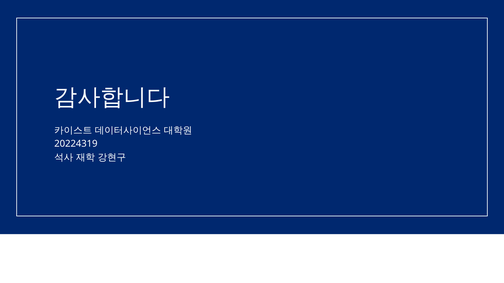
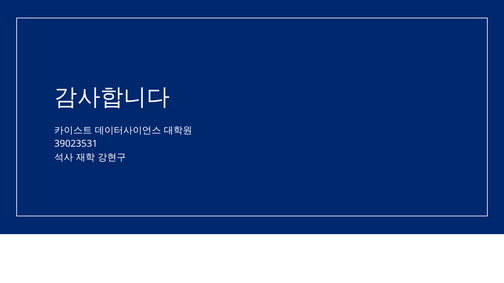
20224319: 20224319 -> 39023531
